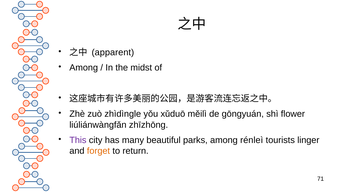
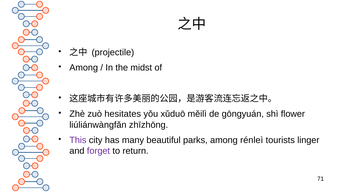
apparent: apparent -> projectile
zhìdìngle: zhìdìngle -> hesitates
forget colour: orange -> purple
